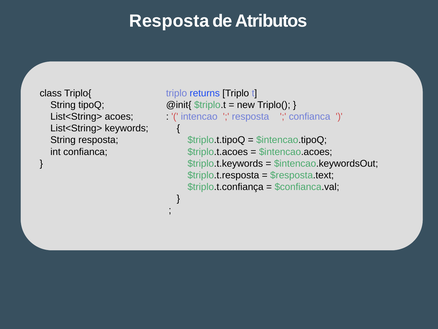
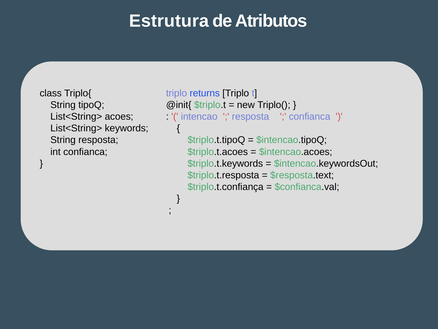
Resposta at (169, 21): Resposta -> Estrutura
